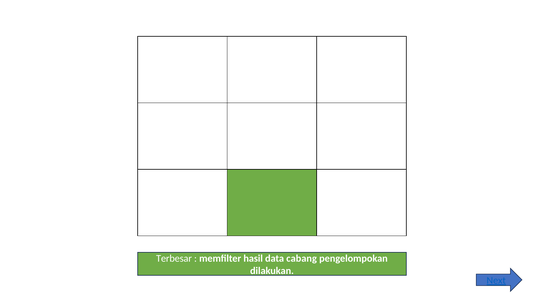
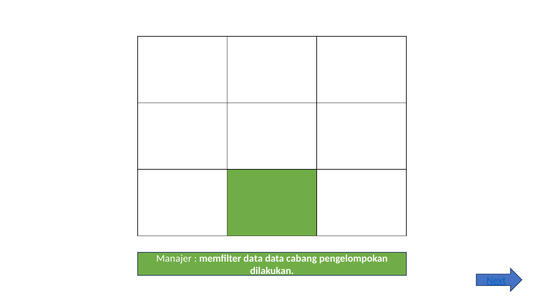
Terbesar: Terbesar -> Manajer
memfilter hasil: hasil -> data
